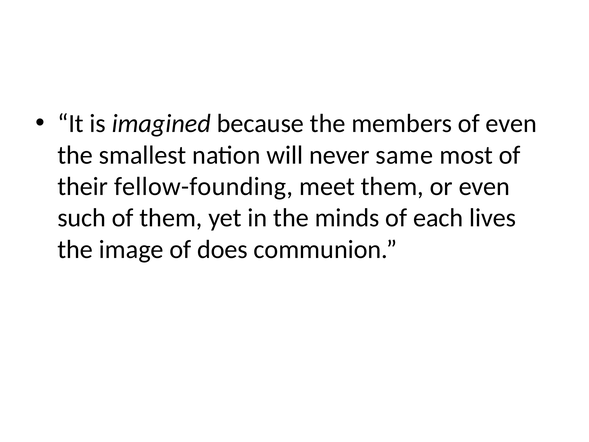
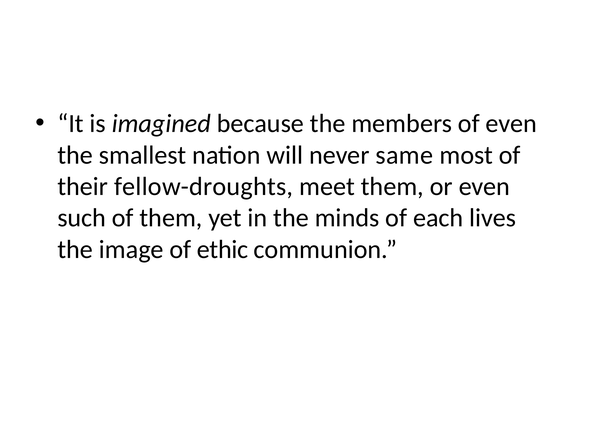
fellow-founding: fellow-founding -> fellow-droughts
does: does -> ethic
